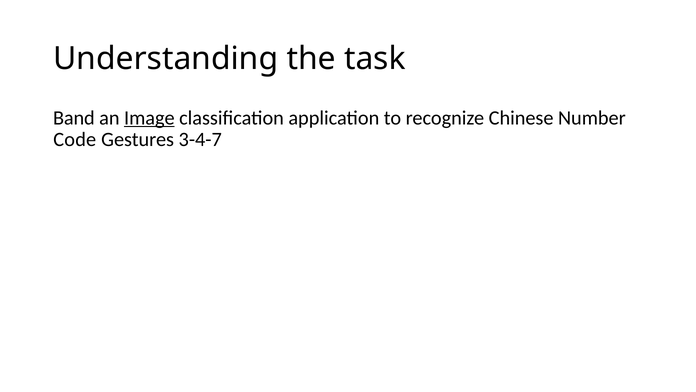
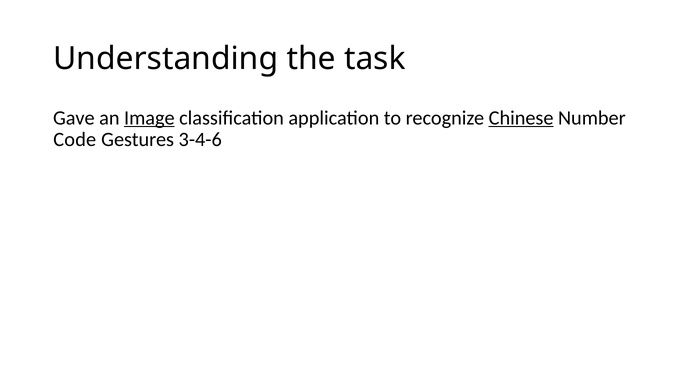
Band: Band -> Gave
Chinese underline: none -> present
3-4-7: 3-4-7 -> 3-4-6
